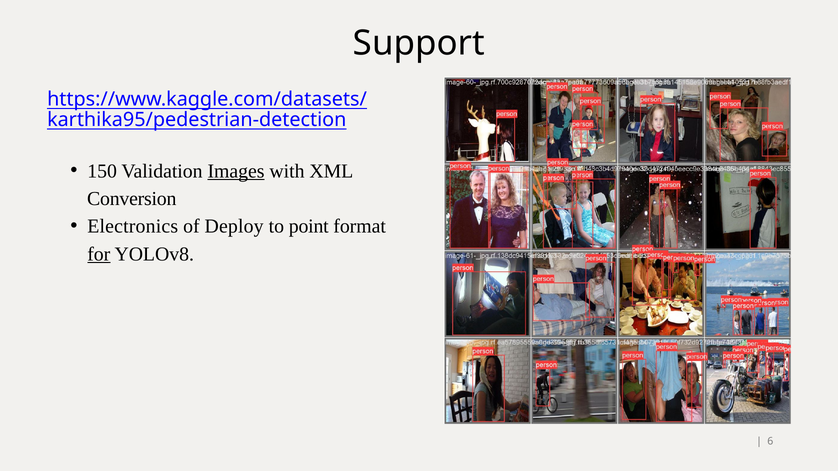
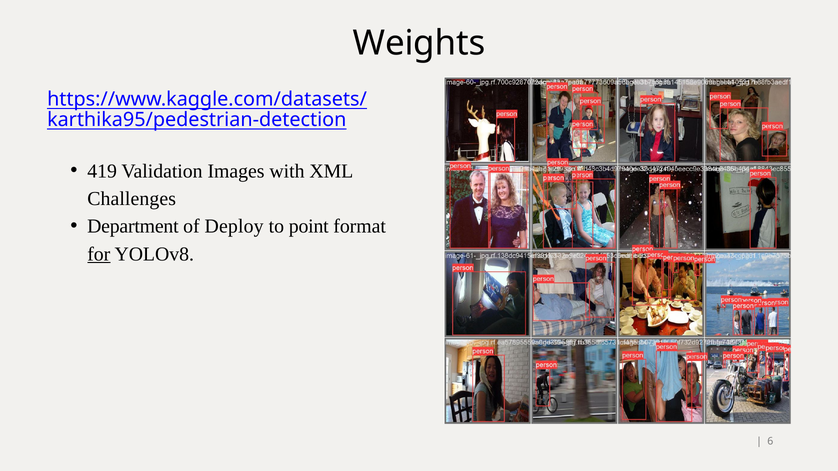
Support: Support -> Weights
150: 150 -> 419
Images underline: present -> none
Conversion: Conversion -> Challenges
Electronics: Electronics -> Department
